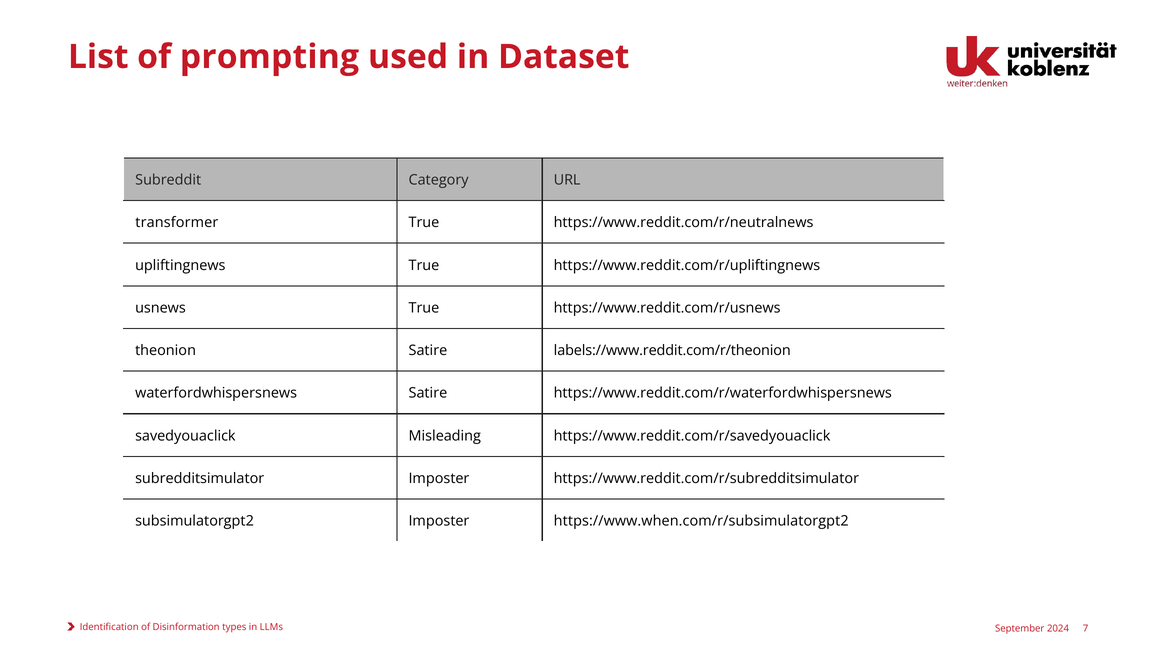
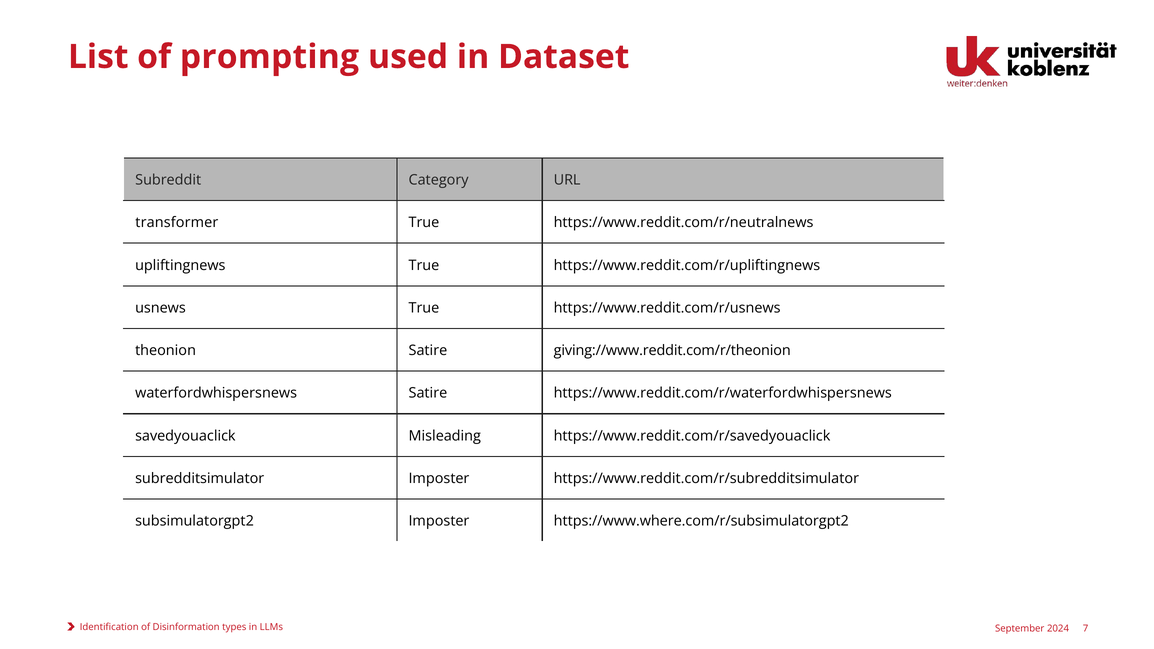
labels://www.reddit.com/r/theonion: labels://www.reddit.com/r/theonion -> giving://www.reddit.com/r/theonion
https://www.when.com/r/subsimulatorgpt2: https://www.when.com/r/subsimulatorgpt2 -> https://www.where.com/r/subsimulatorgpt2
